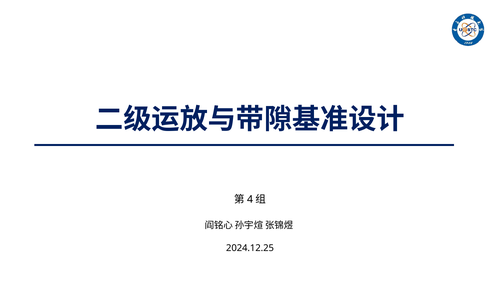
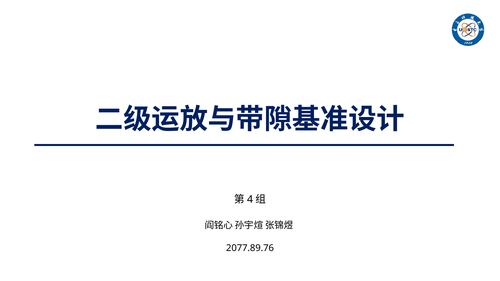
2024.12.25: 2024.12.25 -> 2077.89.76
